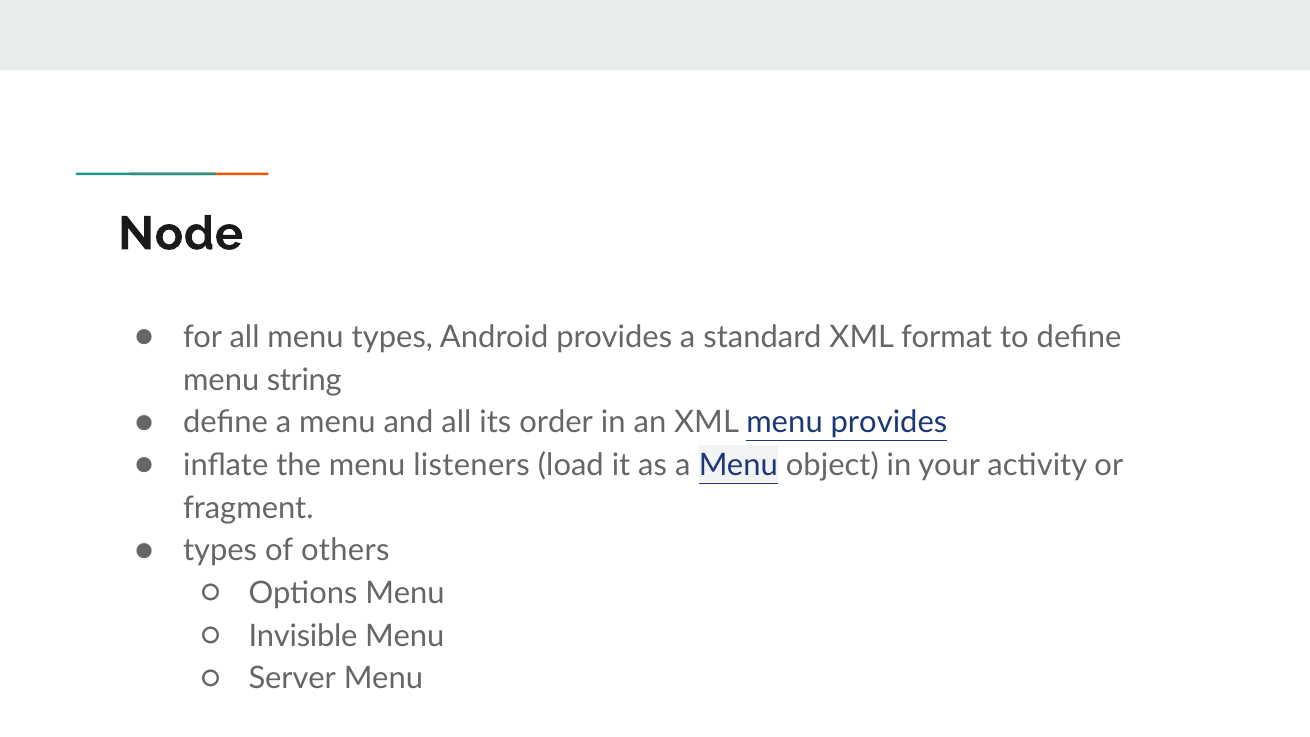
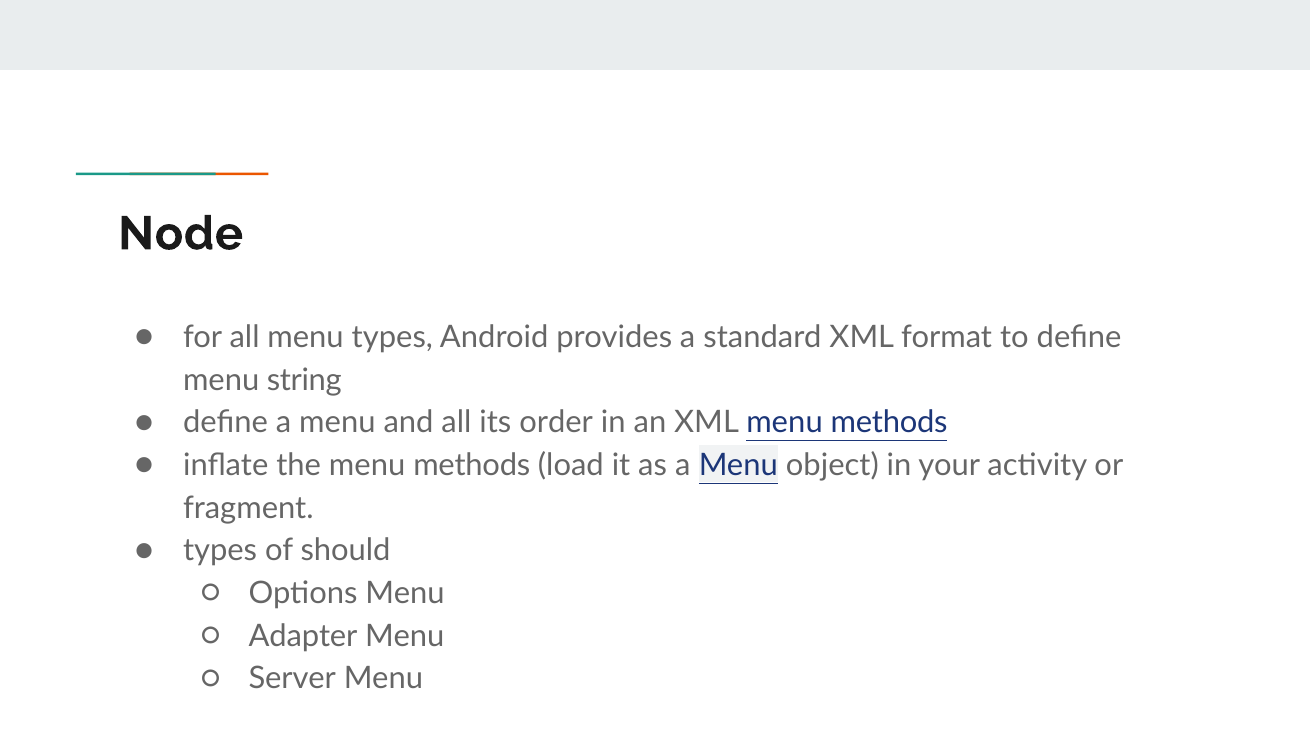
XML menu provides: provides -> methods
the menu listeners: listeners -> methods
others: others -> should
Invisible: Invisible -> Adapter
